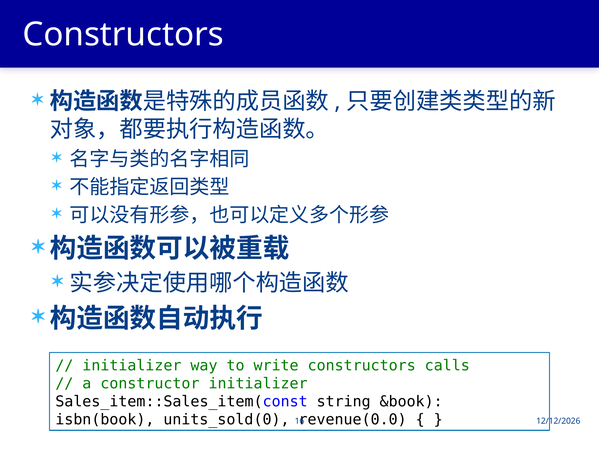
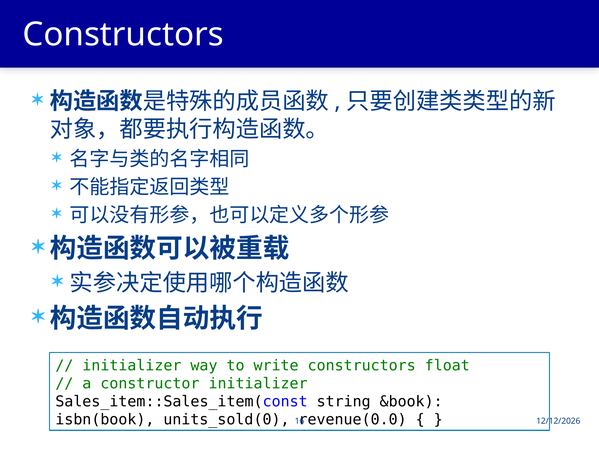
calls: calls -> float
